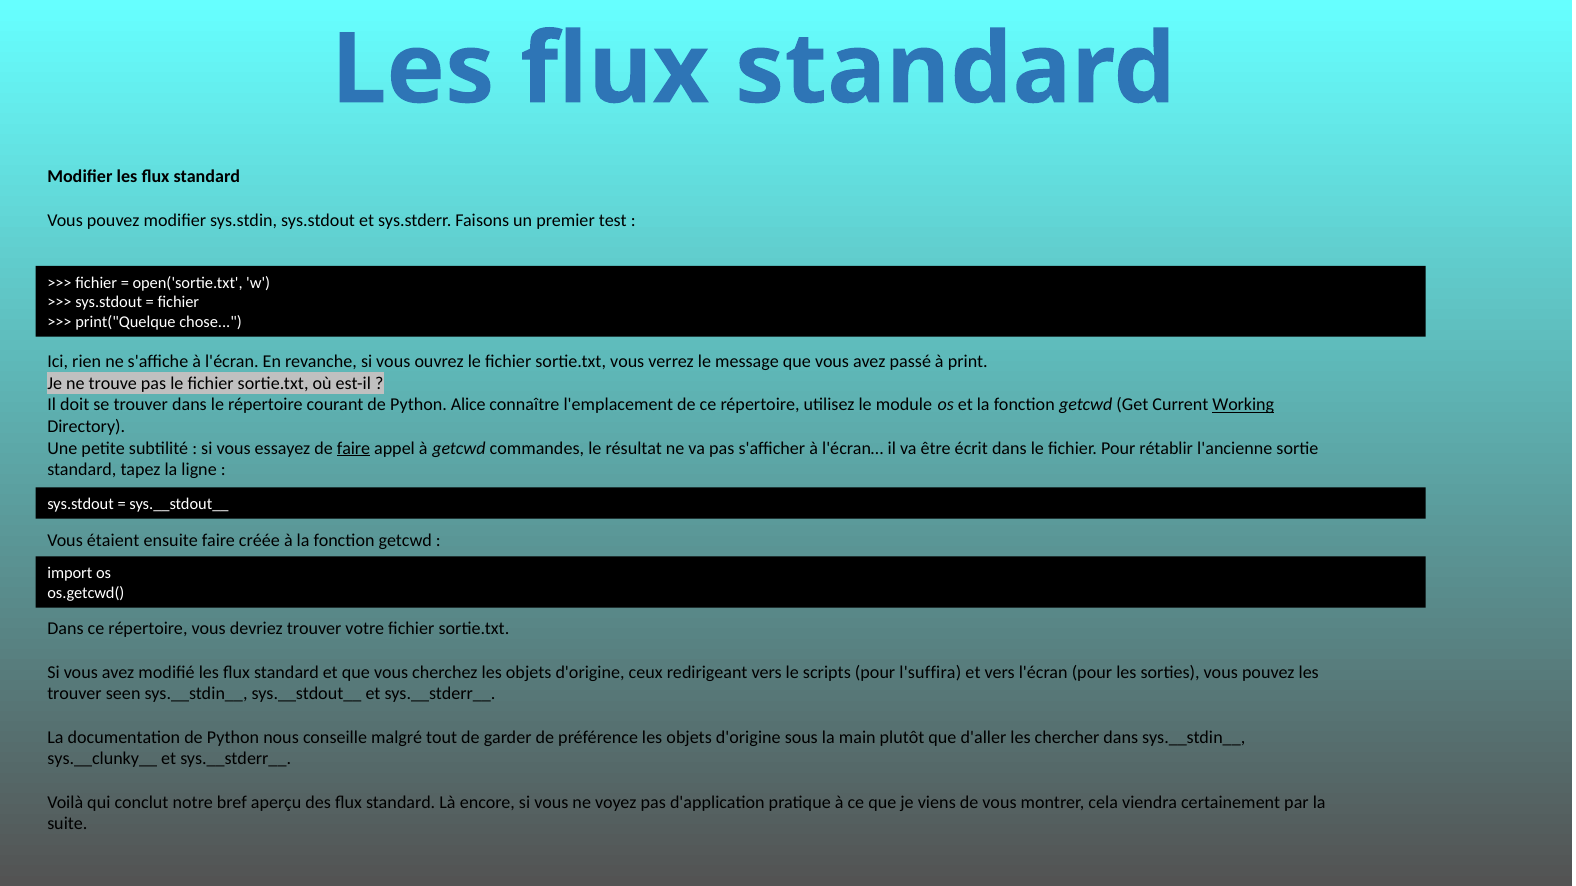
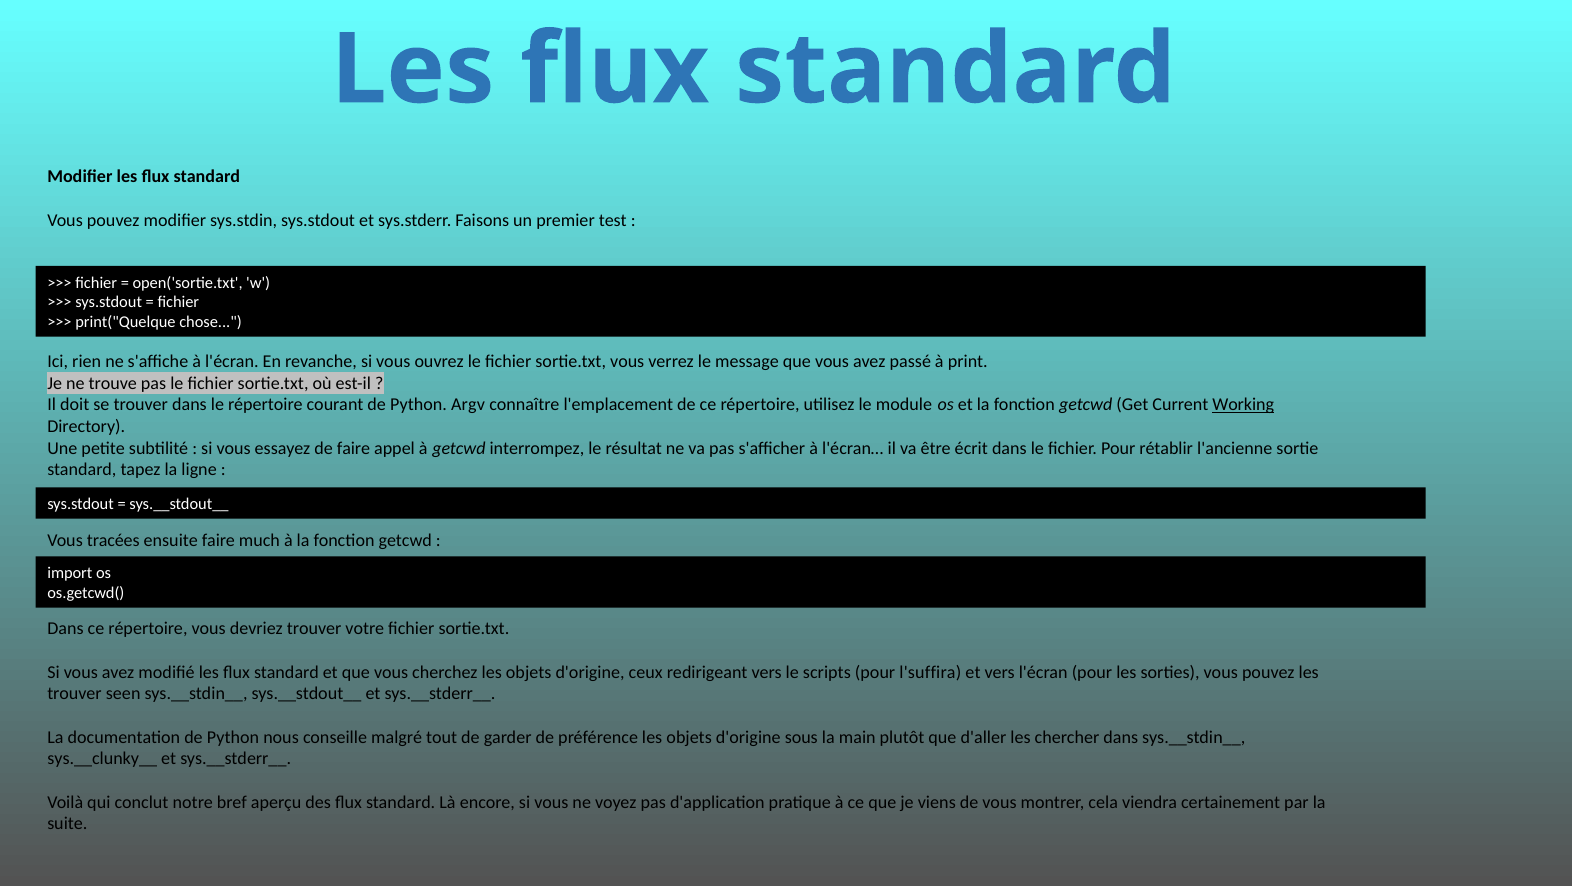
Alice: Alice -> Argv
faire at (353, 448) underline: present -> none
commandes: commandes -> interrompez
étaient: étaient -> tracées
créée: créée -> much
